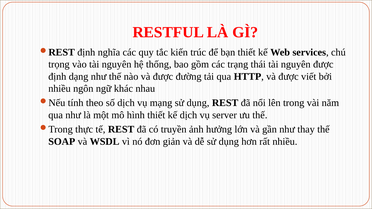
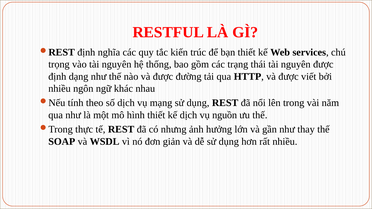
server: server -> nguồn
truyền: truyền -> nhưng
